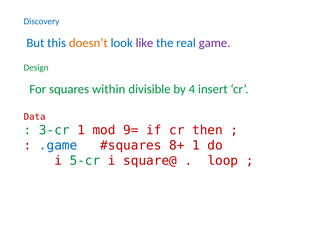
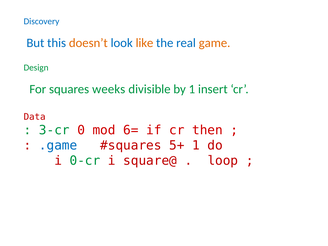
like colour: purple -> orange
game colour: purple -> orange
within: within -> weeks
by 4: 4 -> 1
3-cr 1: 1 -> 0
9=: 9= -> 6=
8+: 8+ -> 5+
5-cr: 5-cr -> 0-cr
